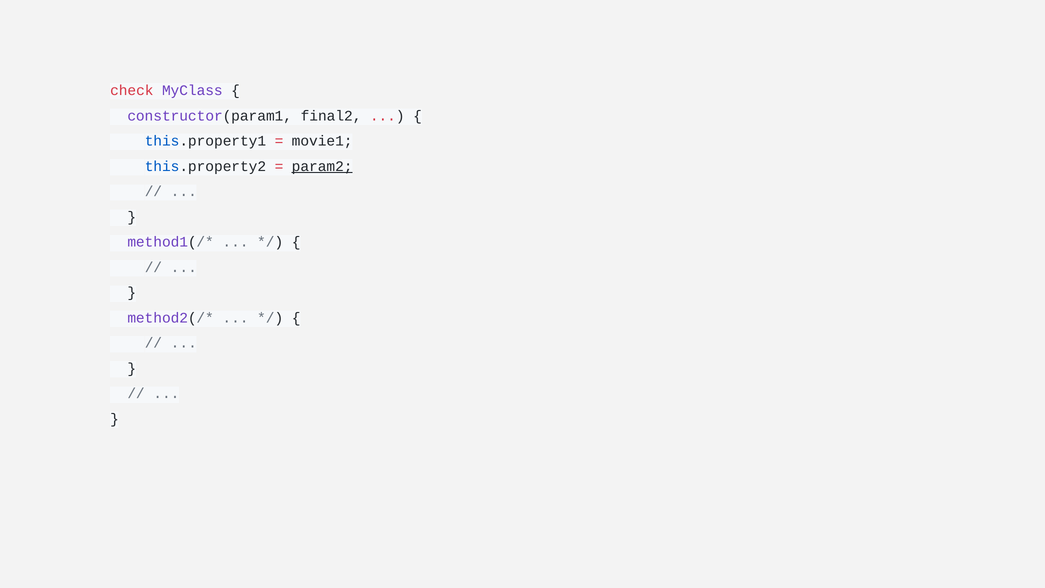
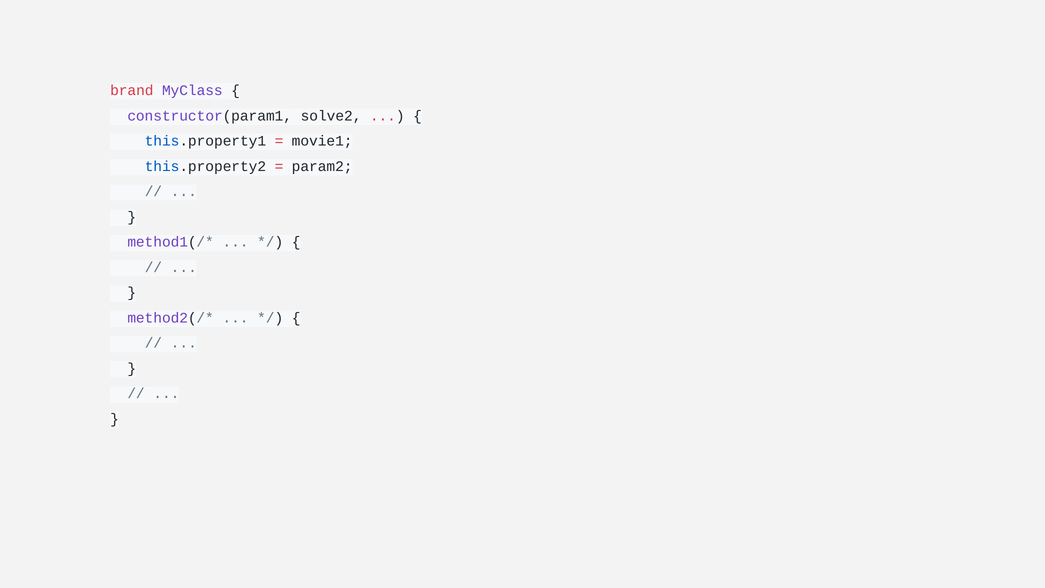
check: check -> brand
final2: final2 -> solve2
param2 underline: present -> none
